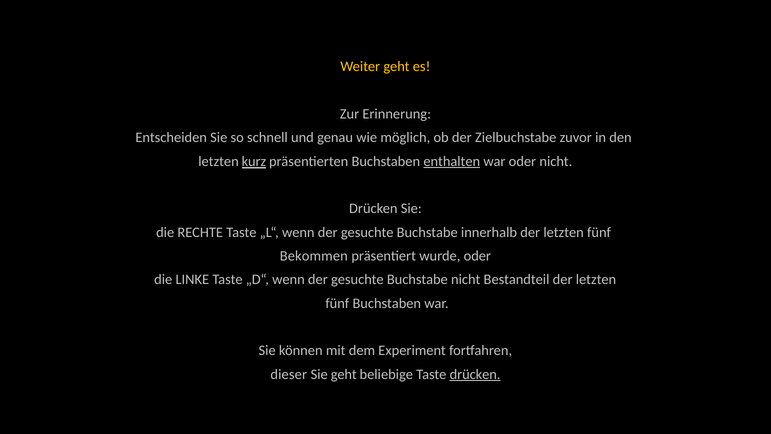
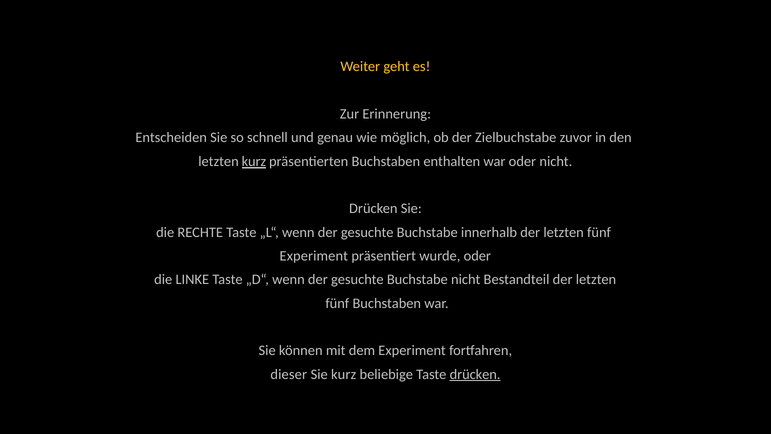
enthalten underline: present -> none
Bekommen at (314, 256): Bekommen -> Experiment
Sie geht: geht -> kurz
